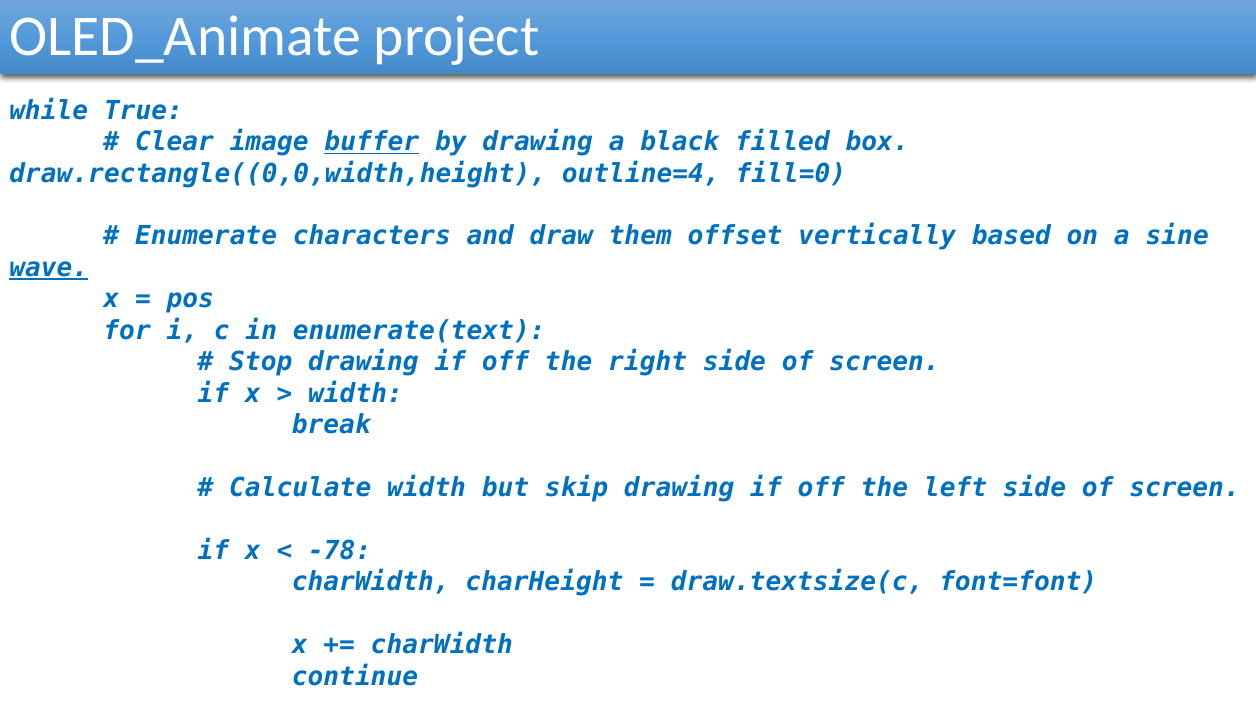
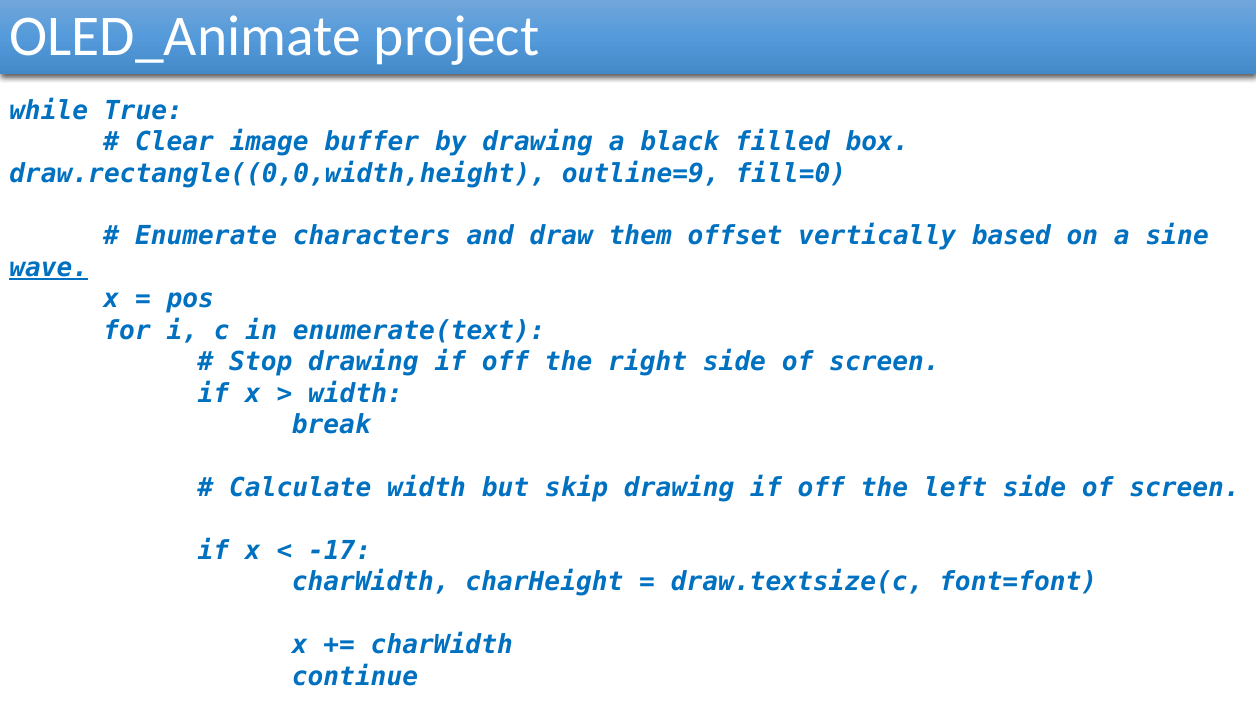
buffer underline: present -> none
outline=4: outline=4 -> outline=9
-78: -78 -> -17
